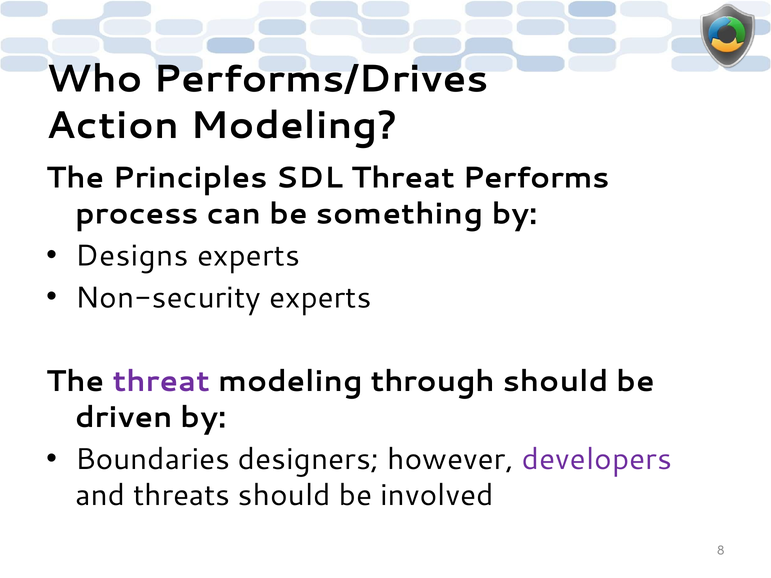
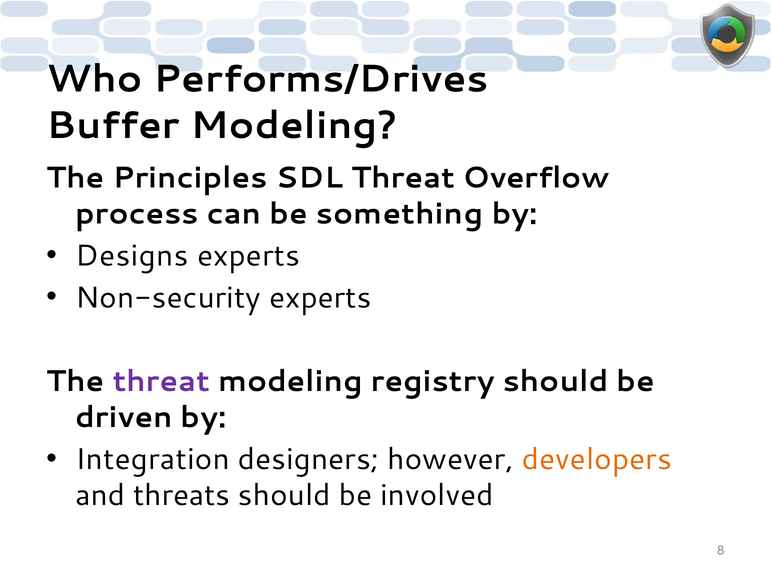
Action: Action -> Buffer
Performs: Performs -> Overflow
through: through -> registry
Boundaries: Boundaries -> Integration
developers colour: purple -> orange
